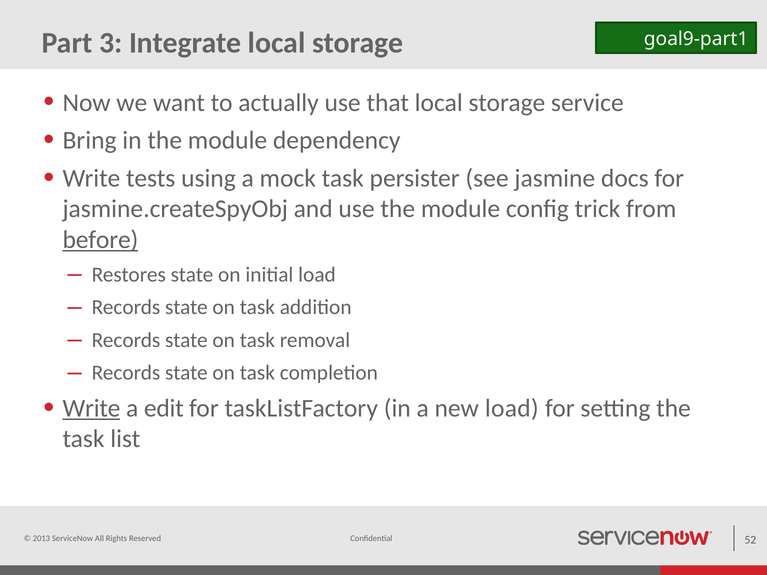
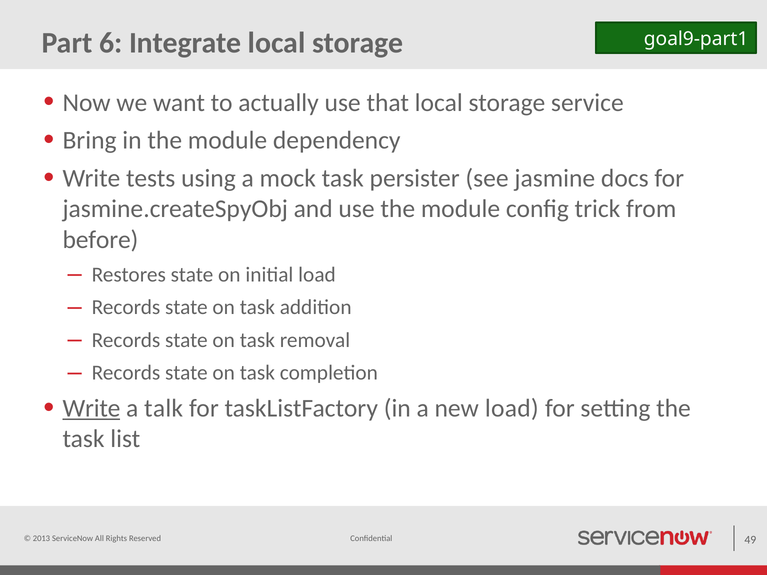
3: 3 -> 6
before underline: present -> none
edit: edit -> talk
52: 52 -> 49
